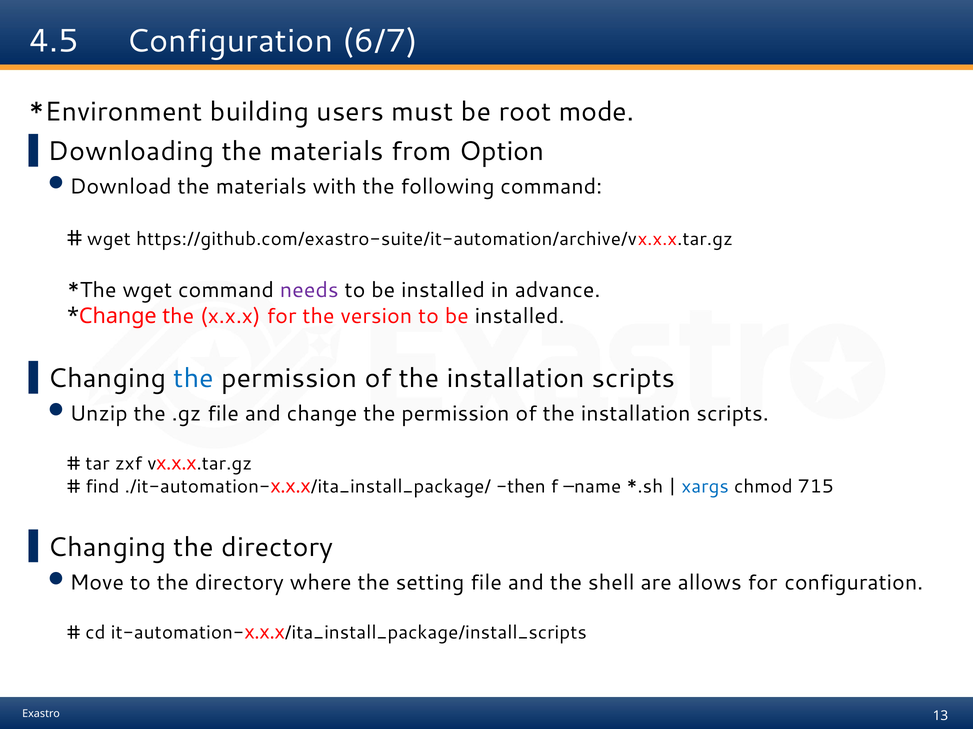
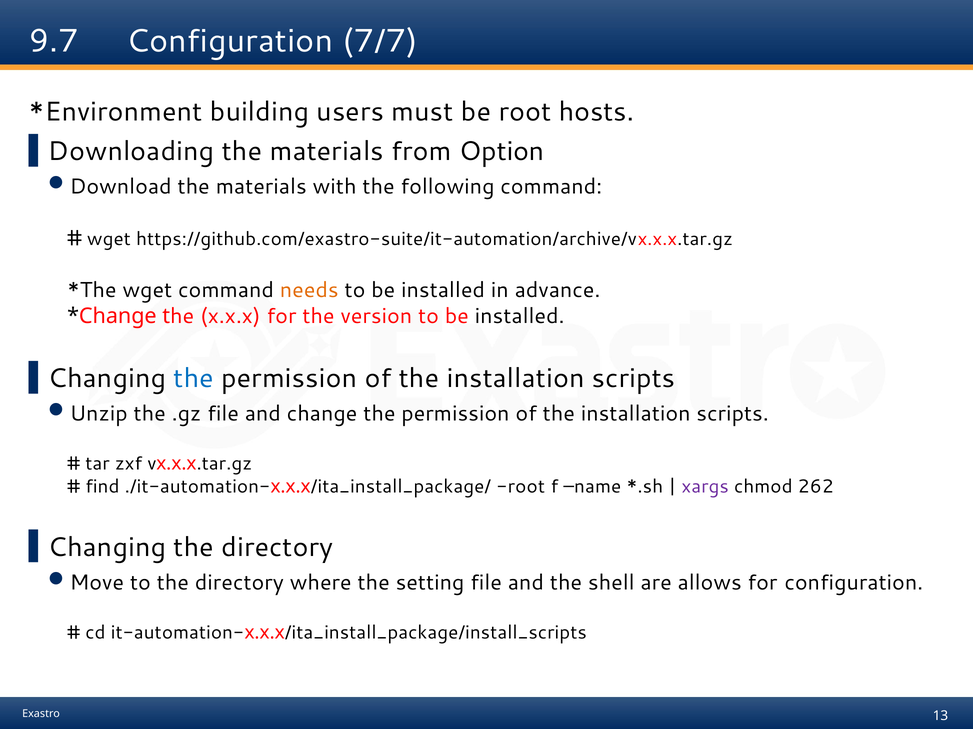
4.5: 4.5 -> 9.7
6/7: 6/7 -> 7/7
mode: mode -> hosts
needs colour: purple -> orange
./it-automation-x.x.x/ita_install_package/ then: then -> root
xargs colour: blue -> purple
715: 715 -> 262
